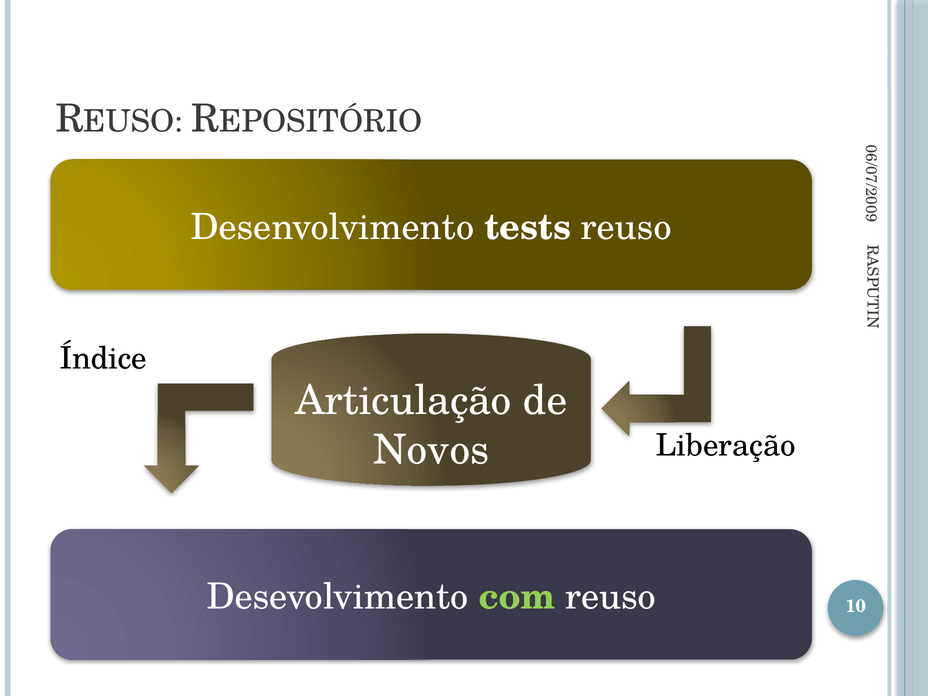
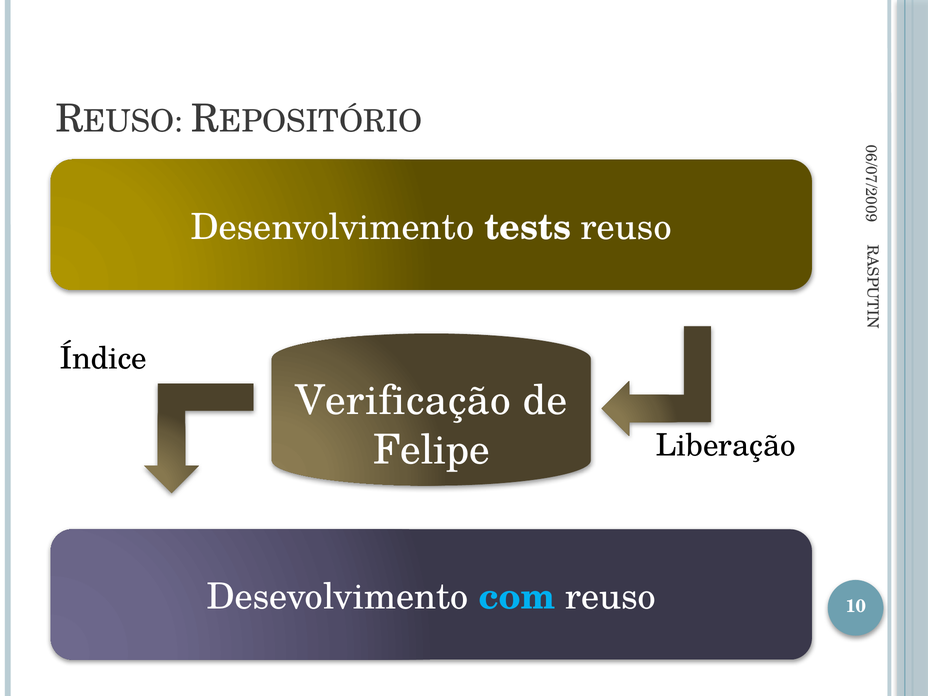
Articulação: Articulação -> Verificação
Novos: Novos -> Felipe
com colour: light green -> light blue
